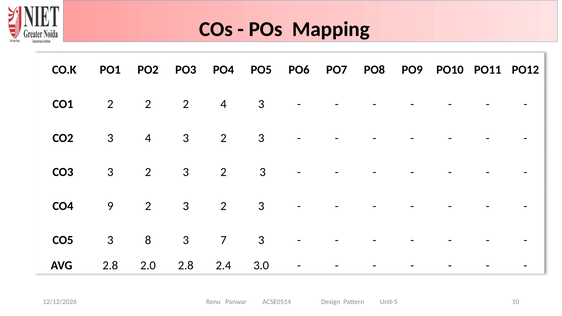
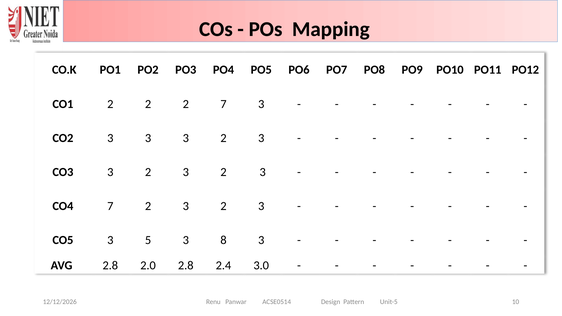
2 4: 4 -> 7
CO2 3 4: 4 -> 3
CO4 9: 9 -> 7
8: 8 -> 5
7: 7 -> 8
